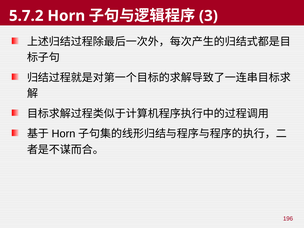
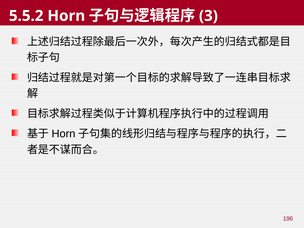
5.7.2: 5.7.2 -> 5.5.2
